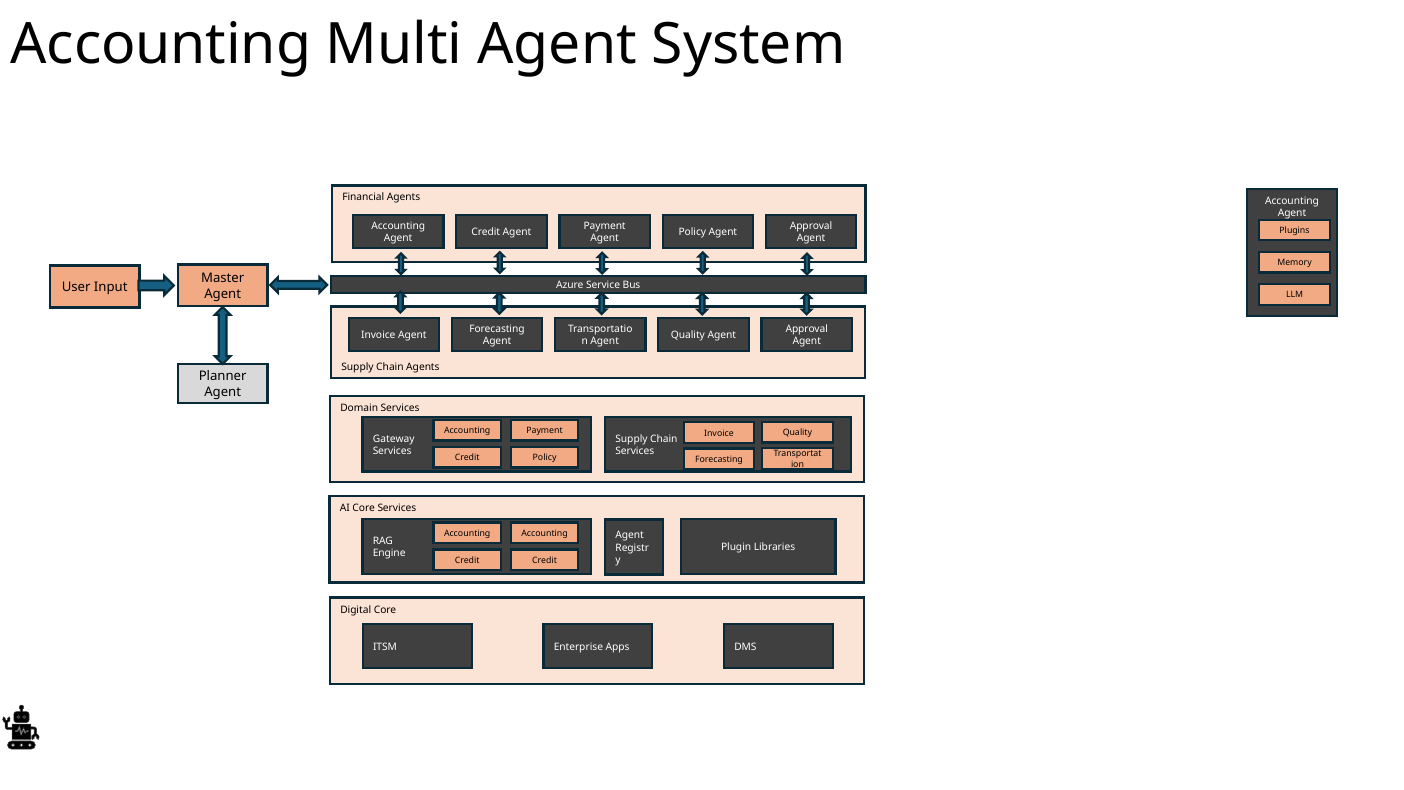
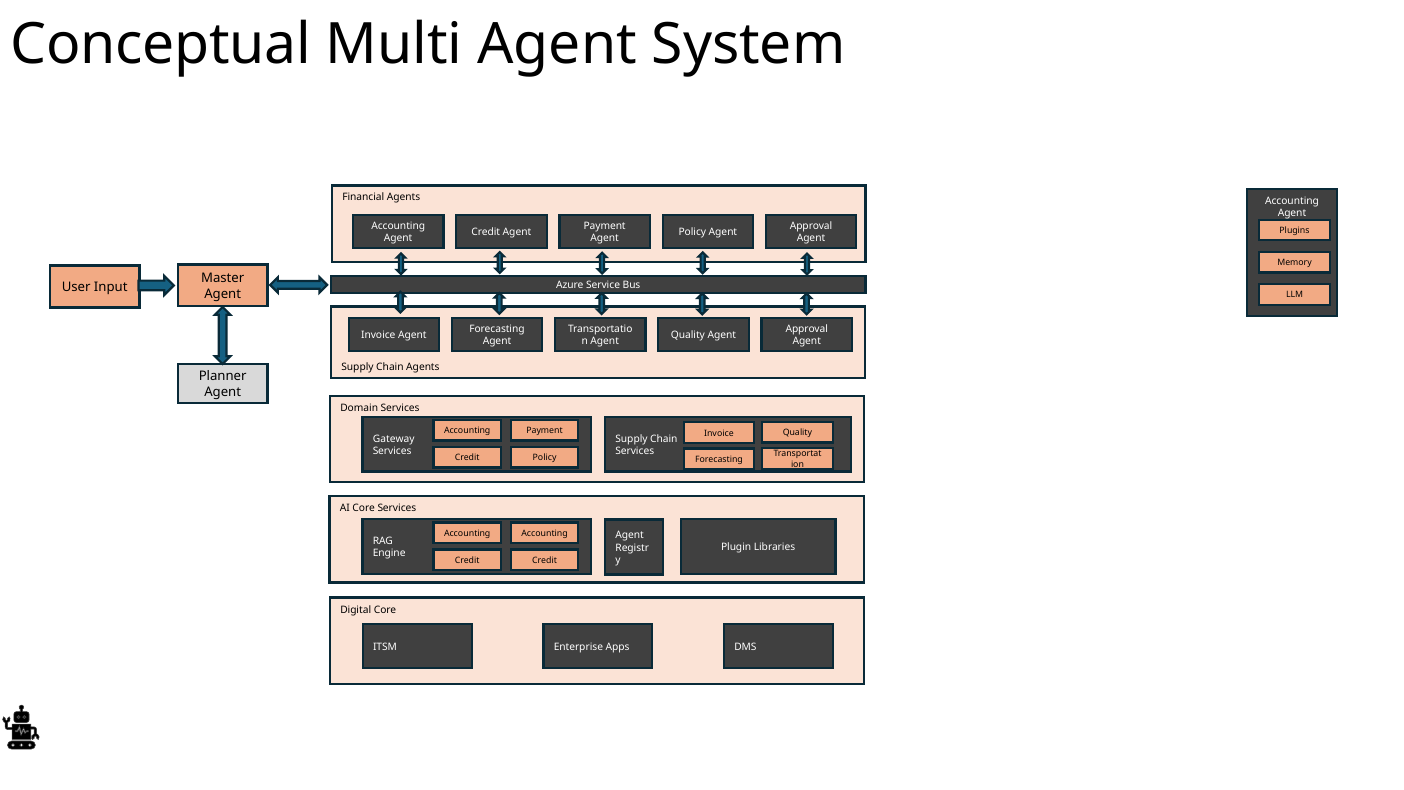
Accounting at (161, 44): Accounting -> Conceptual
